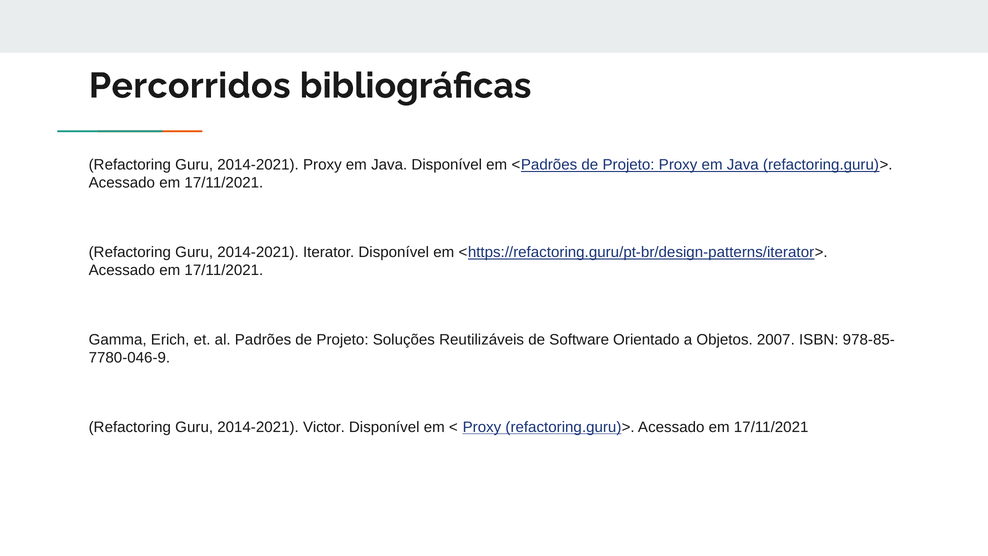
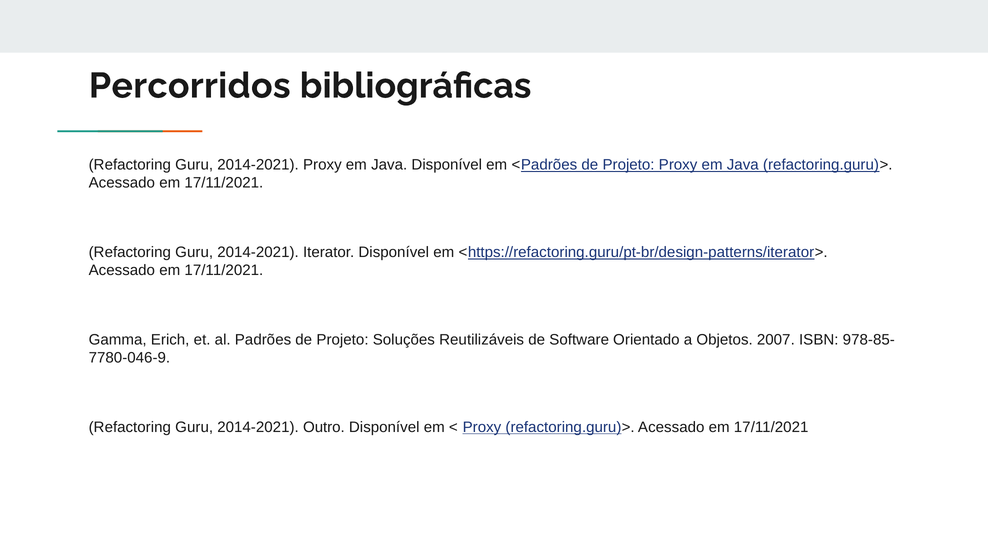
Victor: Victor -> Outro
